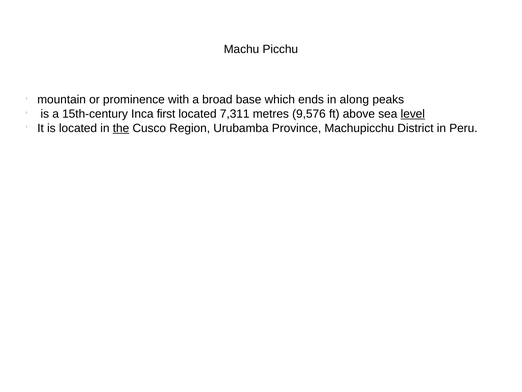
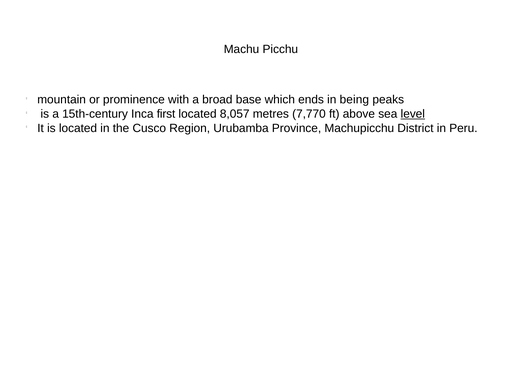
along: along -> being
7,311: 7,311 -> 8,057
9,576: 9,576 -> 7,770
the underline: present -> none
